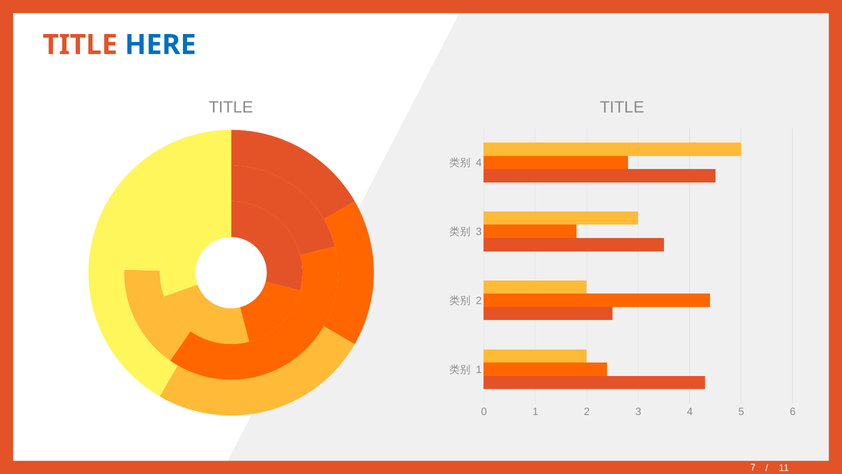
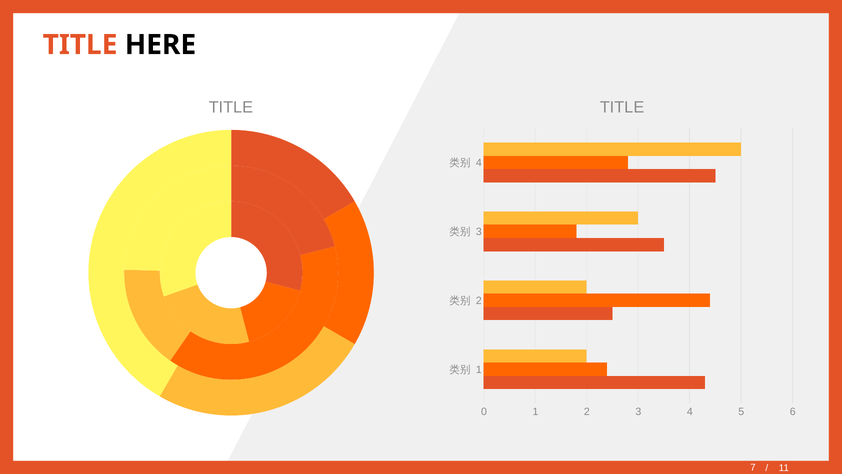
HERE colour: blue -> black
